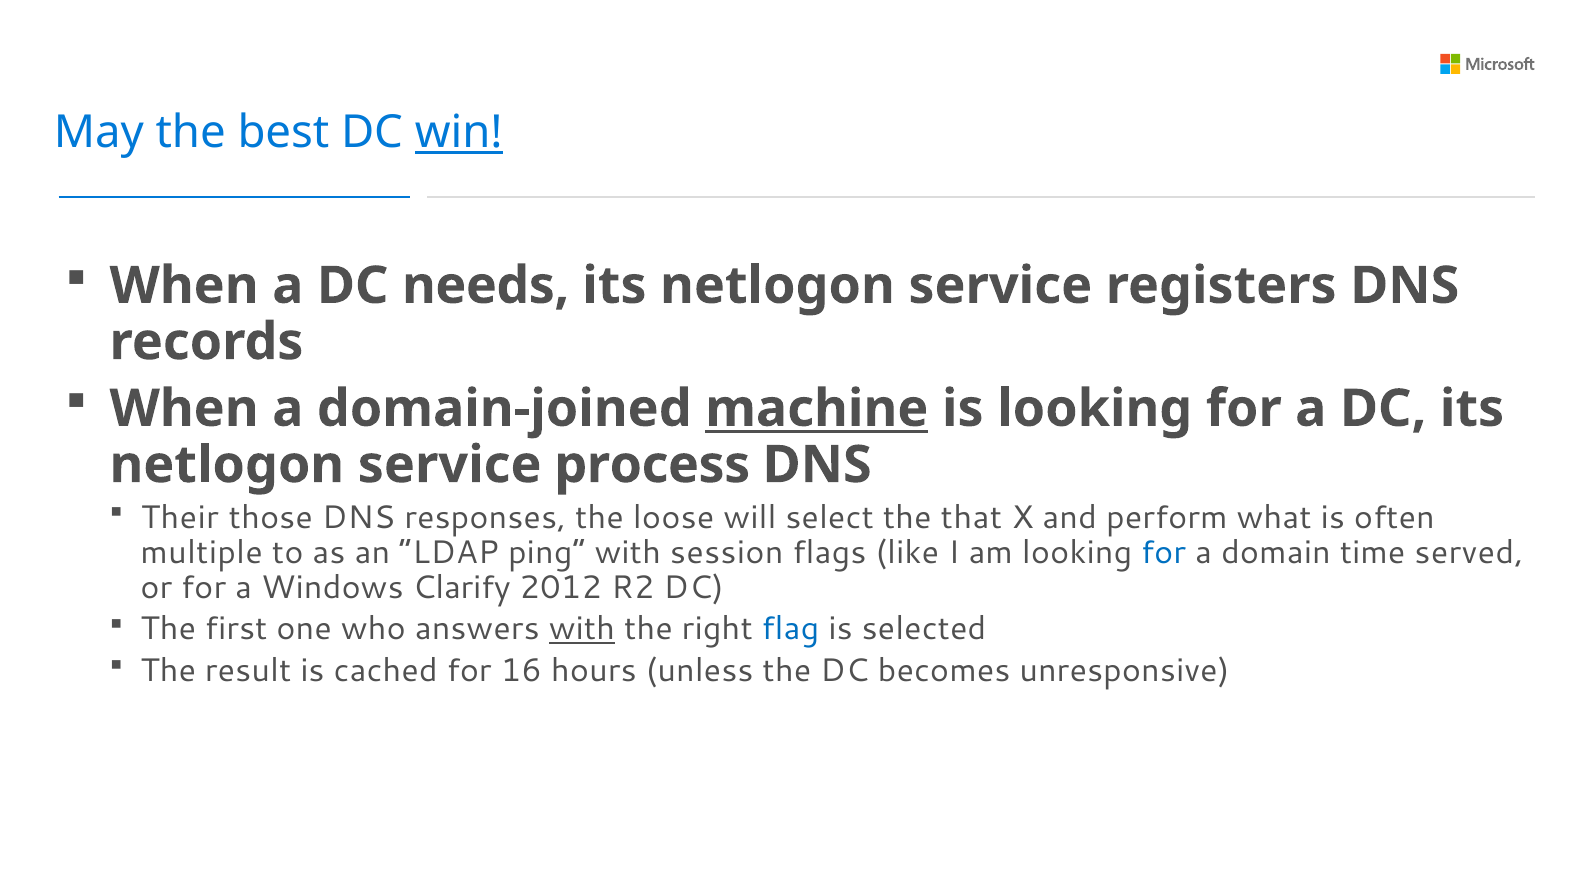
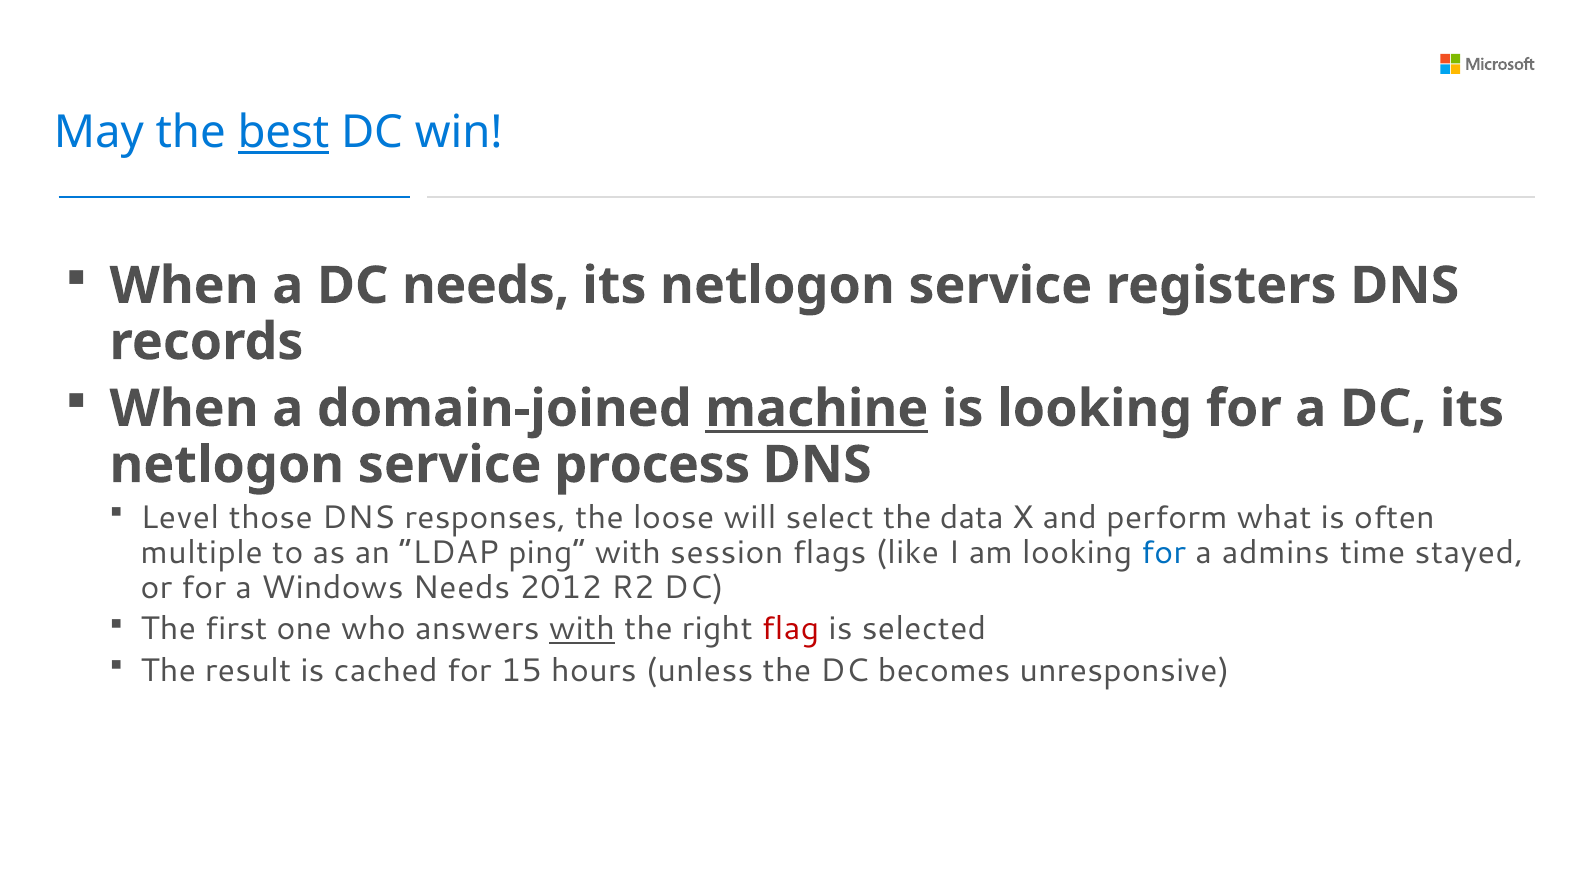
best underline: none -> present
win underline: present -> none
Their: Their -> Level
that: that -> data
domain: domain -> admins
served: served -> stayed
Windows Clarify: Clarify -> Needs
flag colour: blue -> red
16: 16 -> 15
